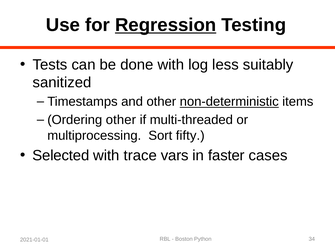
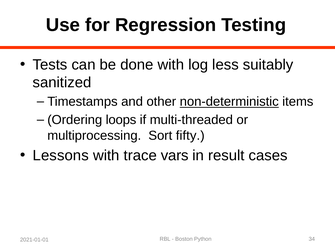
Regression underline: present -> none
other at (121, 120): other -> loops
Selected: Selected -> Lessons
faster: faster -> result
